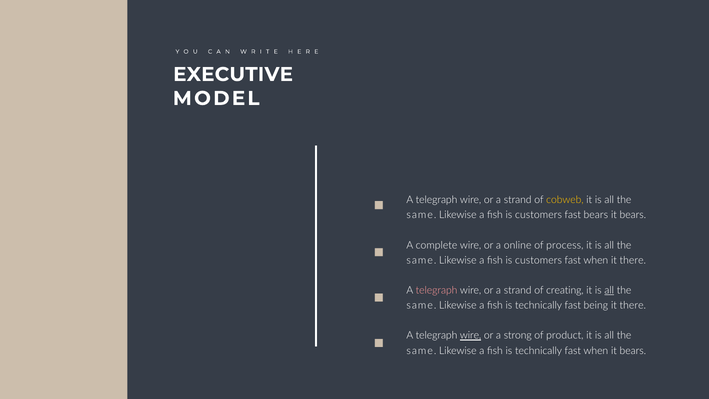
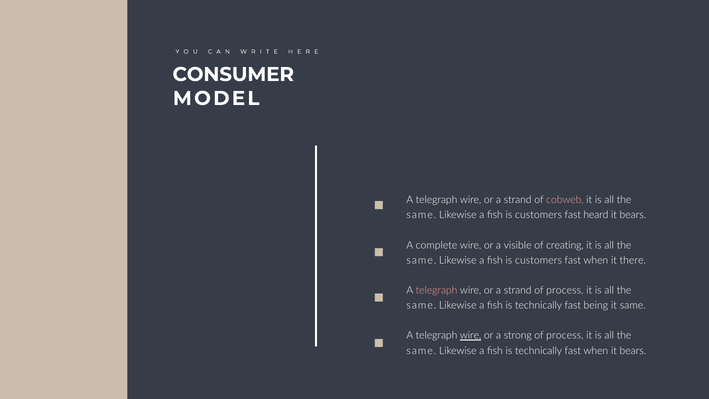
EXECUTIVE: EXECUTIVE -> CONSUMER
cobweb colour: yellow -> pink
fast bears: bears -> heard
online: online -> visible
process: process -> creating
strand of creating: creating -> process
all at (609, 290) underline: present -> none
there at (633, 305): there -> same
product at (565, 335): product -> process
